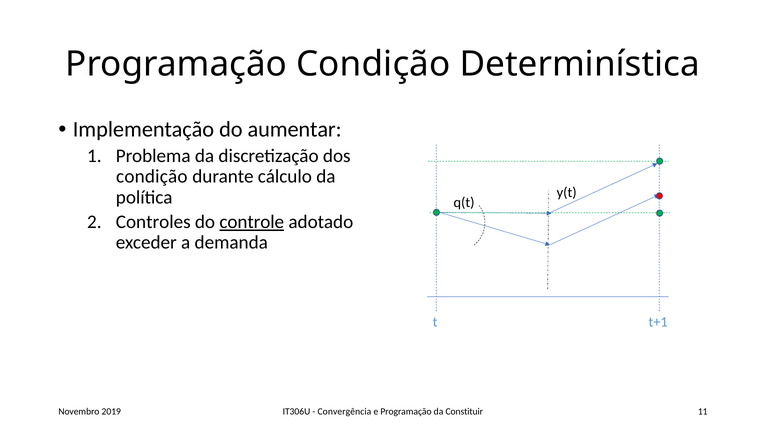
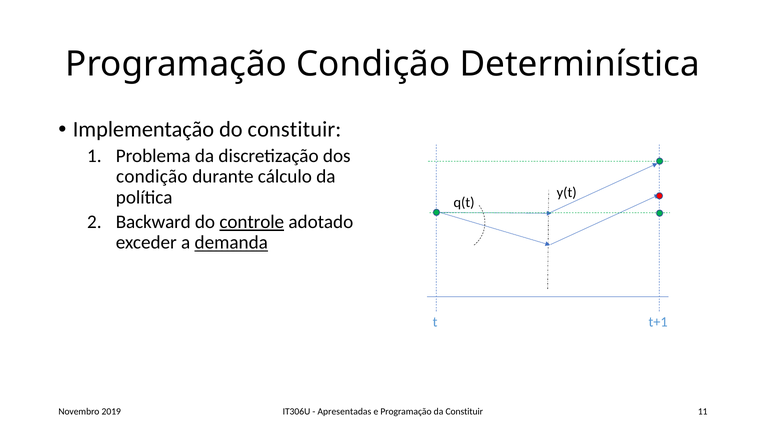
do aumentar: aumentar -> constituir
Controles: Controles -> Backward
demanda underline: none -> present
Convergência: Convergência -> Apresentadas
